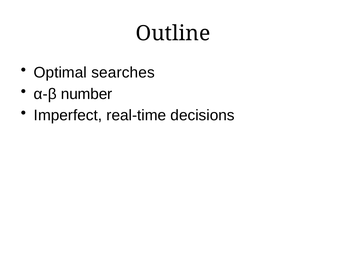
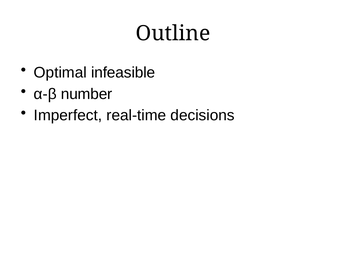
searches: searches -> infeasible
